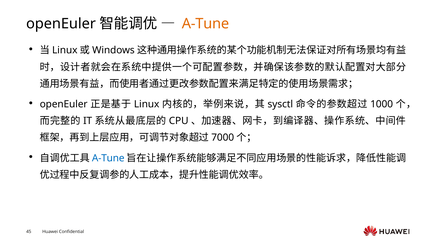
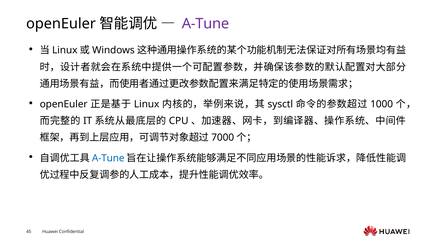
A-Tune at (205, 24) colour: orange -> purple
